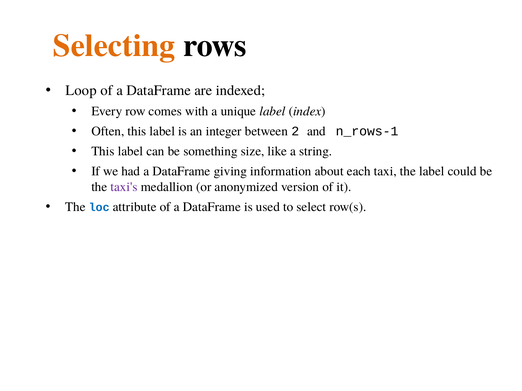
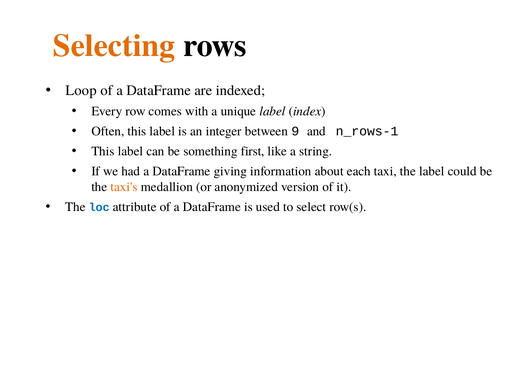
2: 2 -> 9
size: size -> first
taxi's colour: purple -> orange
